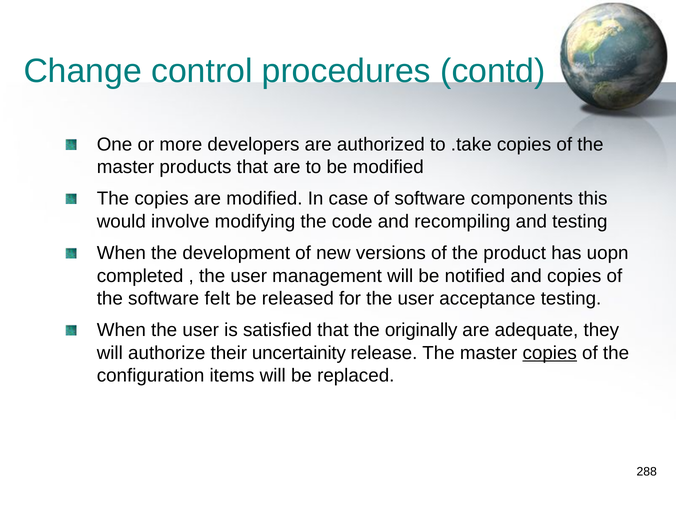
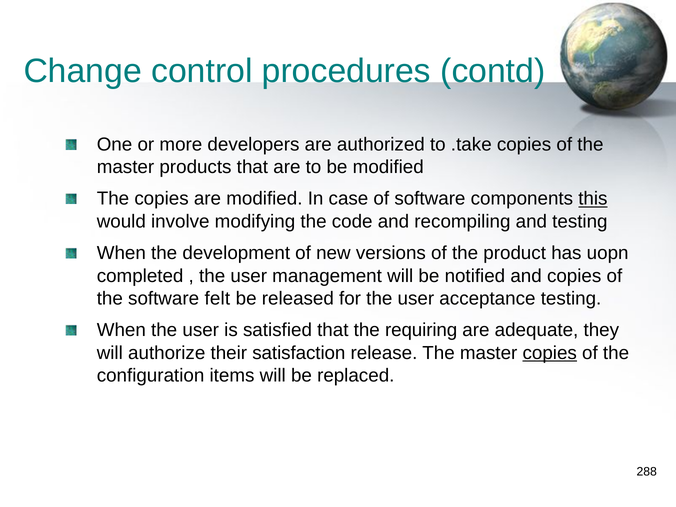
this underline: none -> present
originally: originally -> requiring
uncertainity: uncertainity -> satisfaction
